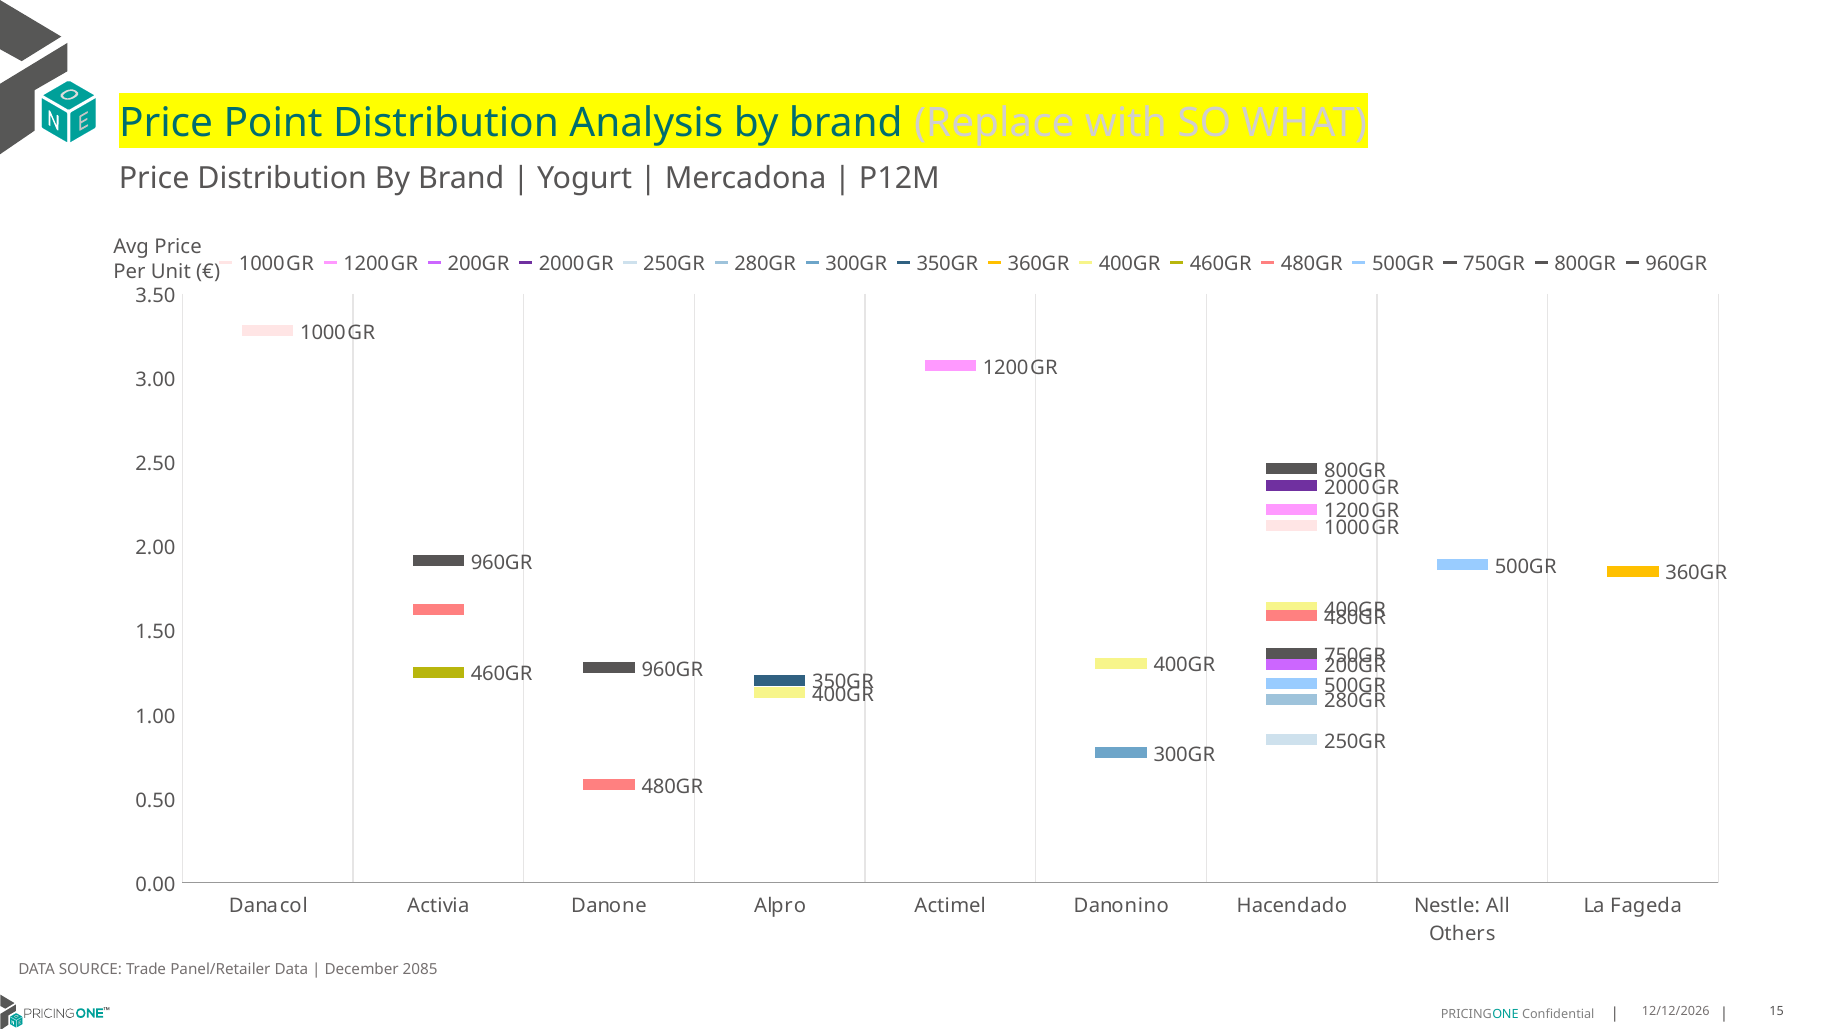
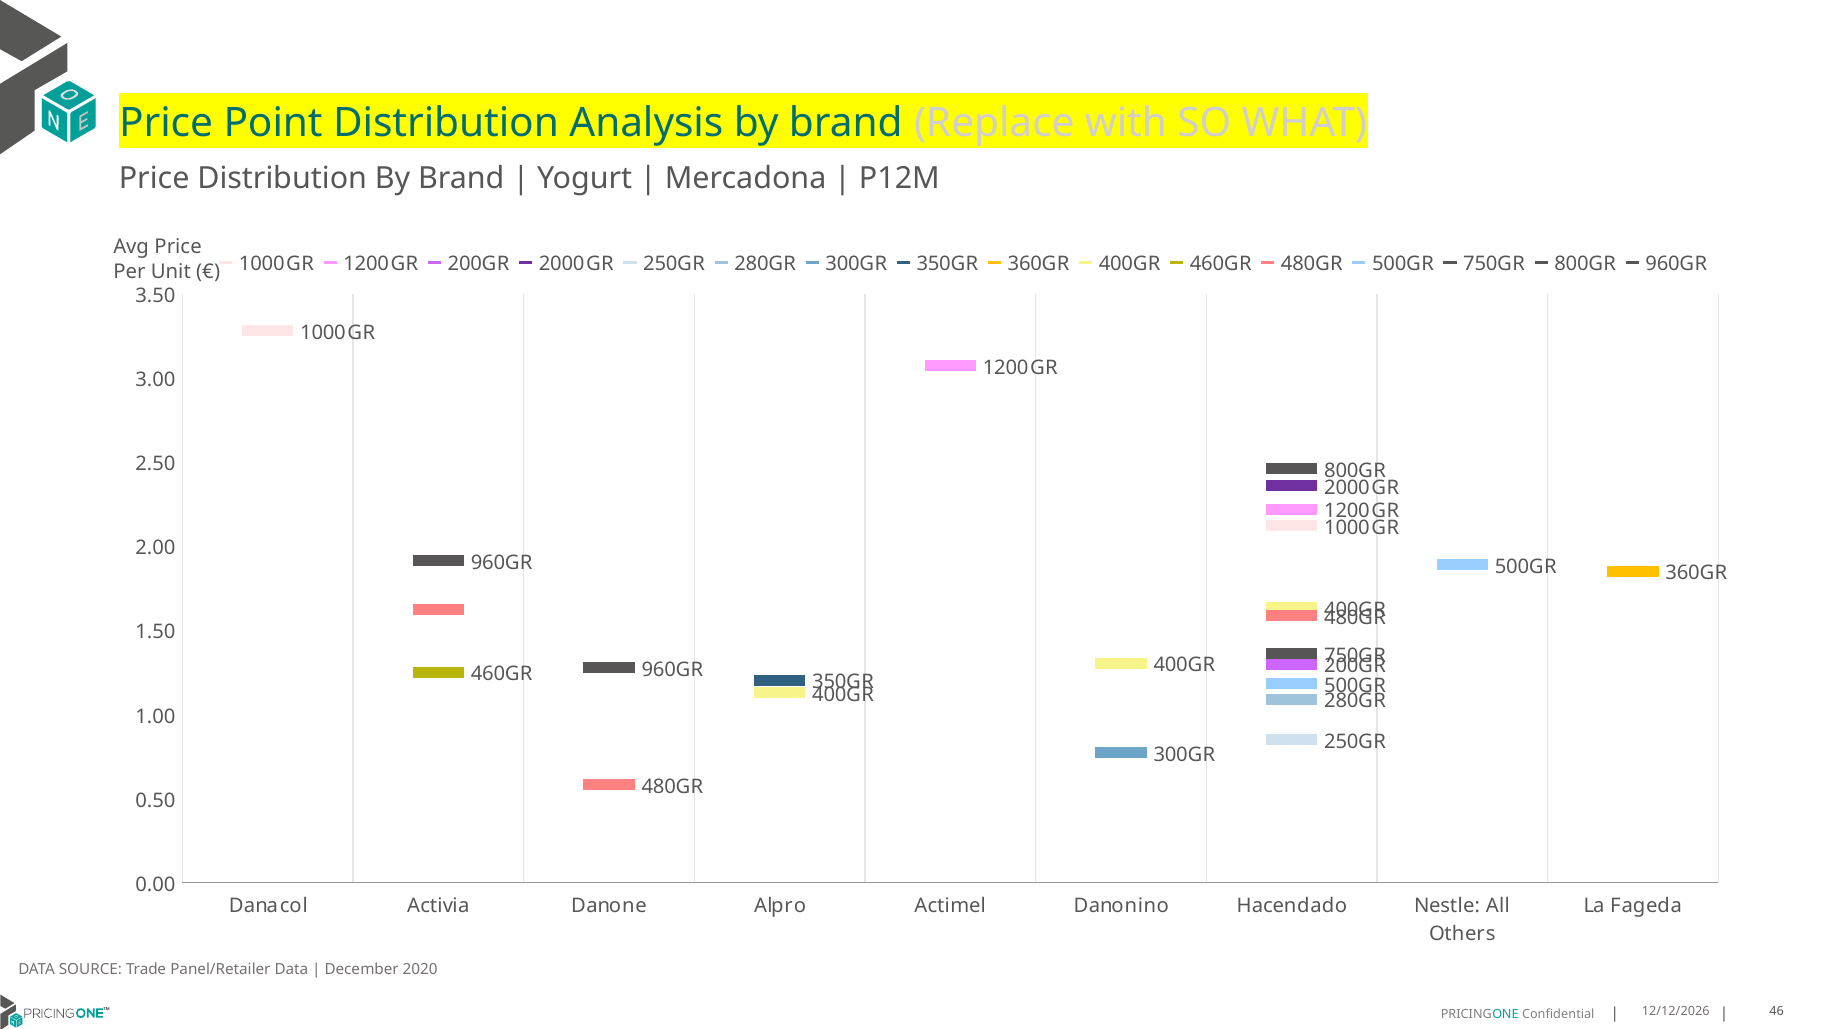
2085: 2085 -> 2020
15: 15 -> 46
